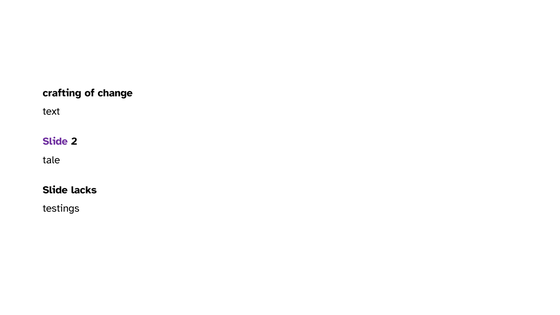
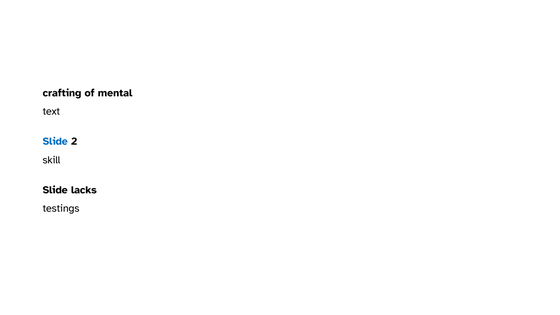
change: change -> mental
Slide at (55, 142) colour: purple -> blue
tale: tale -> skill
